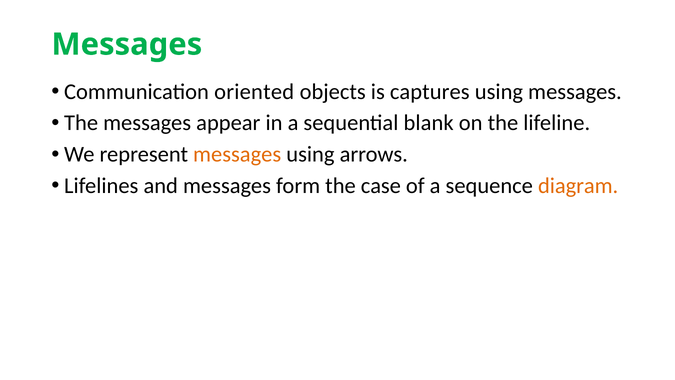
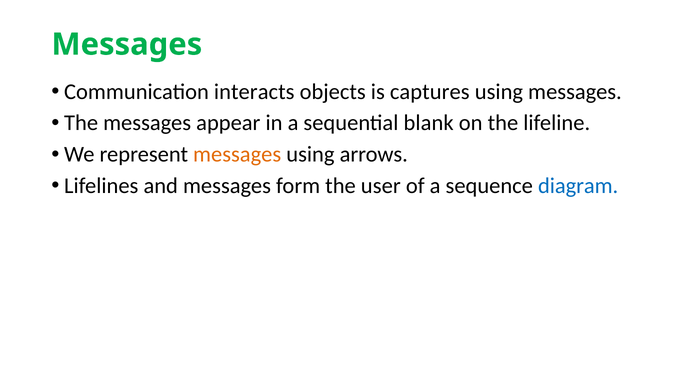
oriented: oriented -> interacts
case: case -> user
diagram colour: orange -> blue
